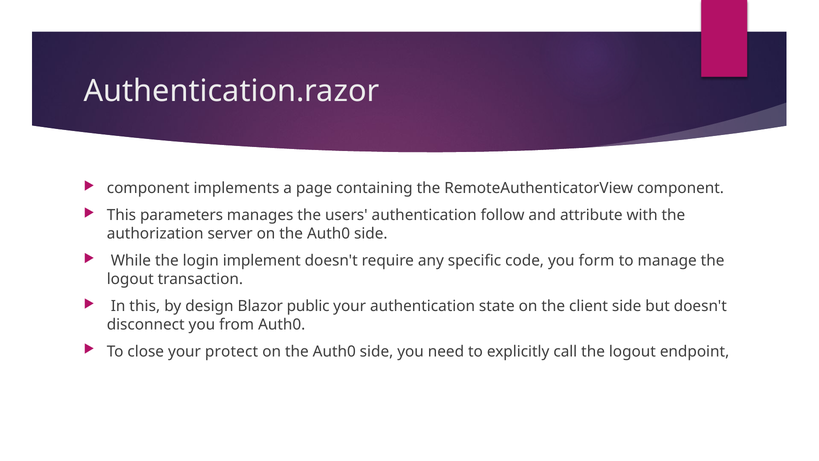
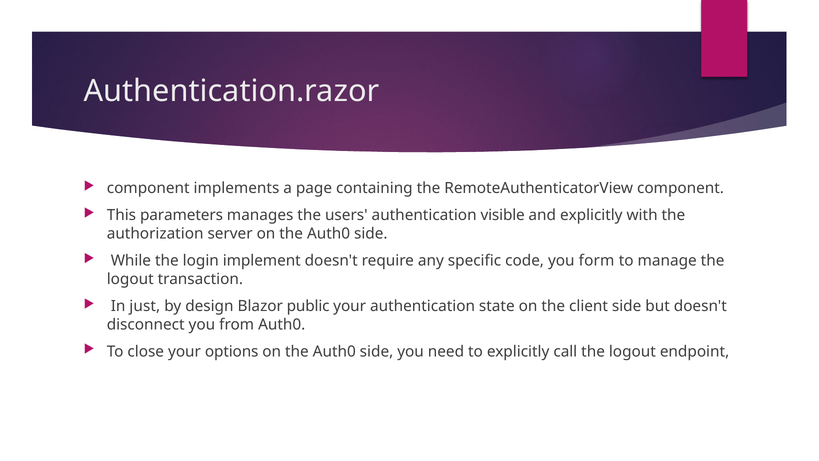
follow: follow -> visible
and attribute: attribute -> explicitly
In this: this -> just
protect: protect -> options
